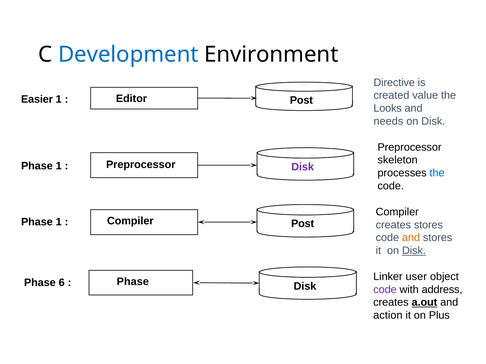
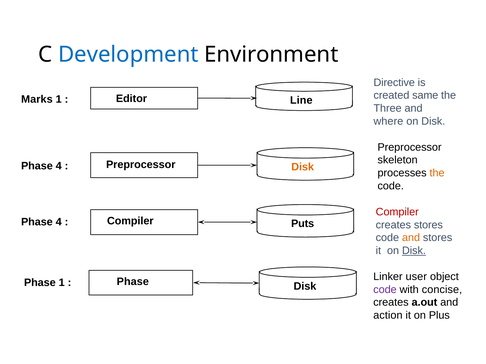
value: value -> same
Easier: Easier -> Marks
Post at (301, 100): Post -> Line
Looks: Looks -> Three
needs: needs -> where
1 at (59, 166): 1 -> 4
Disk at (303, 167) colour: purple -> orange
the at (437, 173) colour: blue -> orange
Compiler at (397, 212) colour: black -> red
1 at (59, 222): 1 -> 4
Post at (303, 224): Post -> Puts
Phase 6: 6 -> 1
address: address -> concise
a.out underline: present -> none
